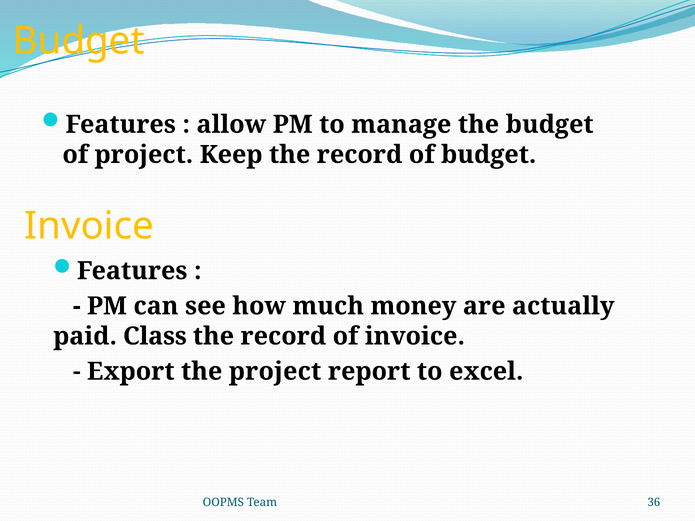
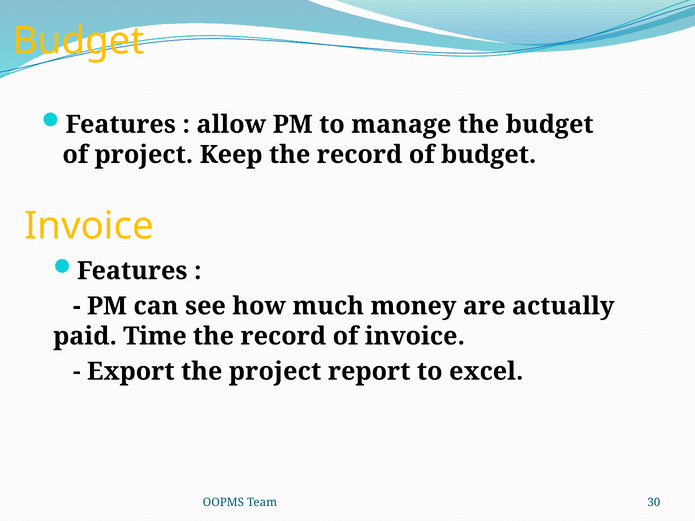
Class: Class -> Time
36: 36 -> 30
